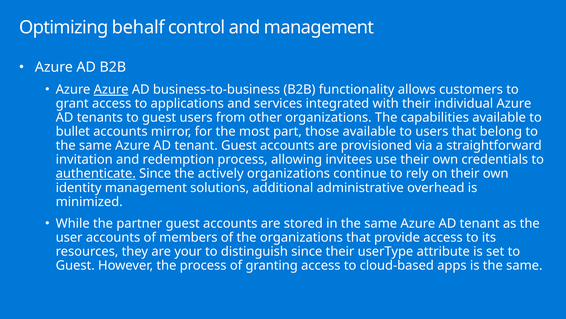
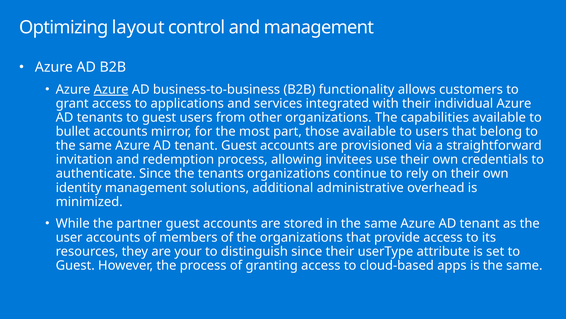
behalf: behalf -> layout
authenticate underline: present -> none
the actively: actively -> tenants
